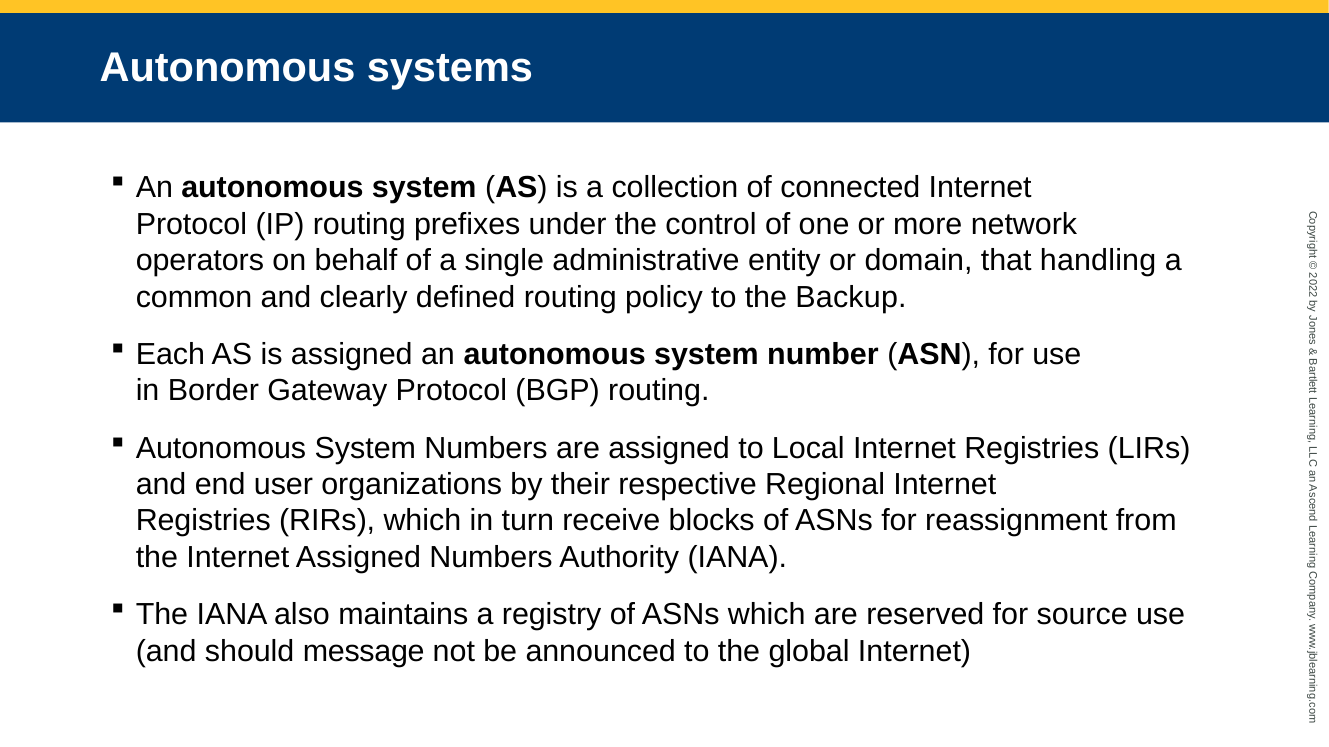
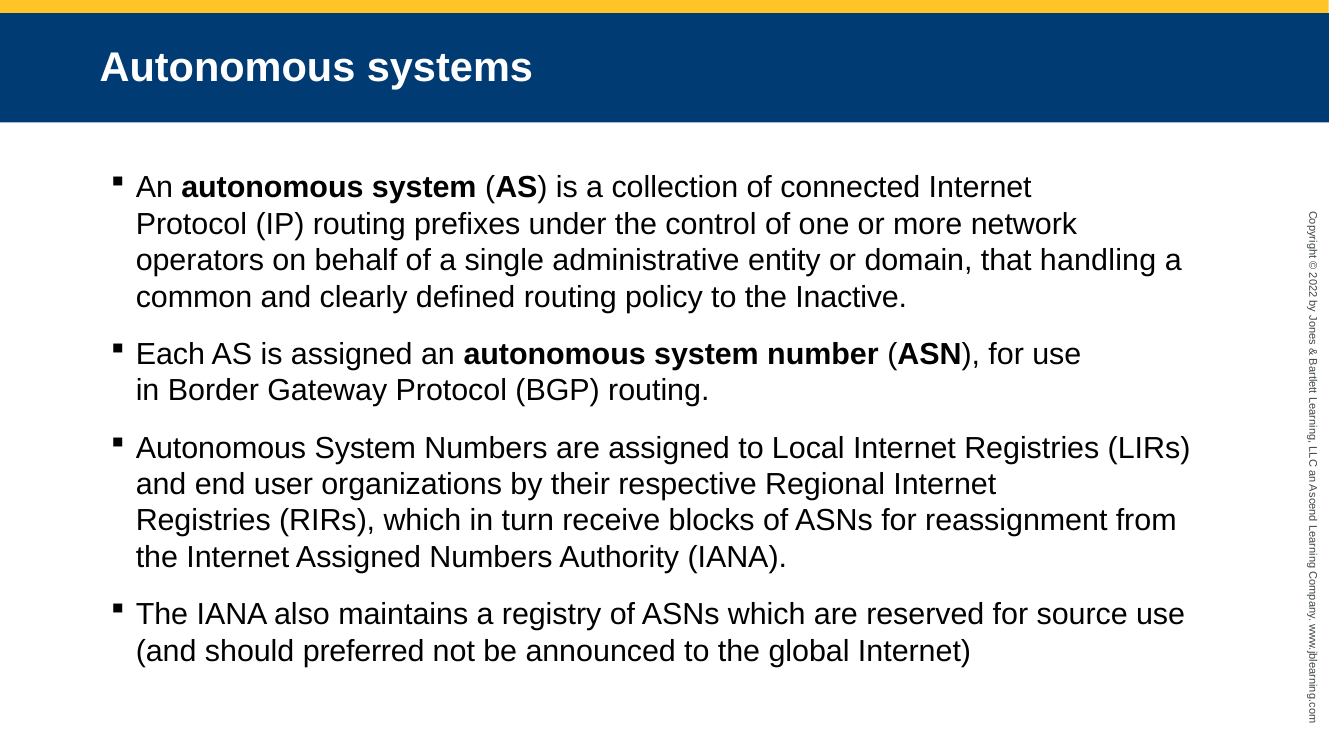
Backup: Backup -> Inactive
message: message -> preferred
